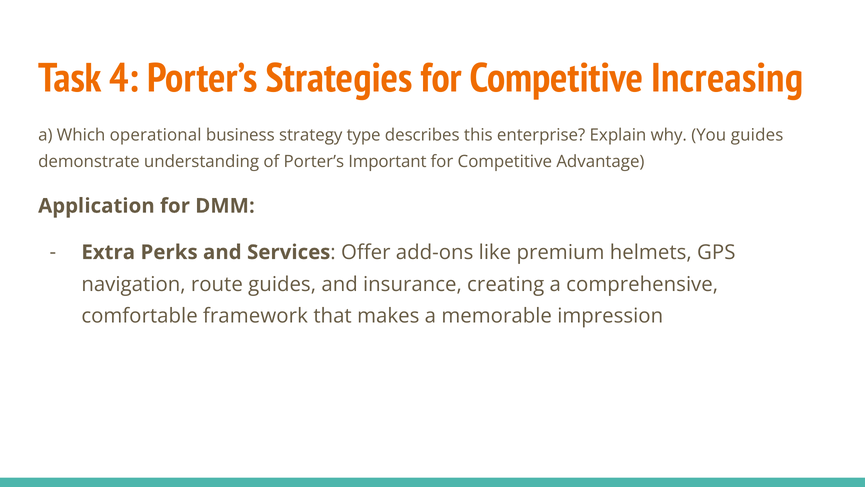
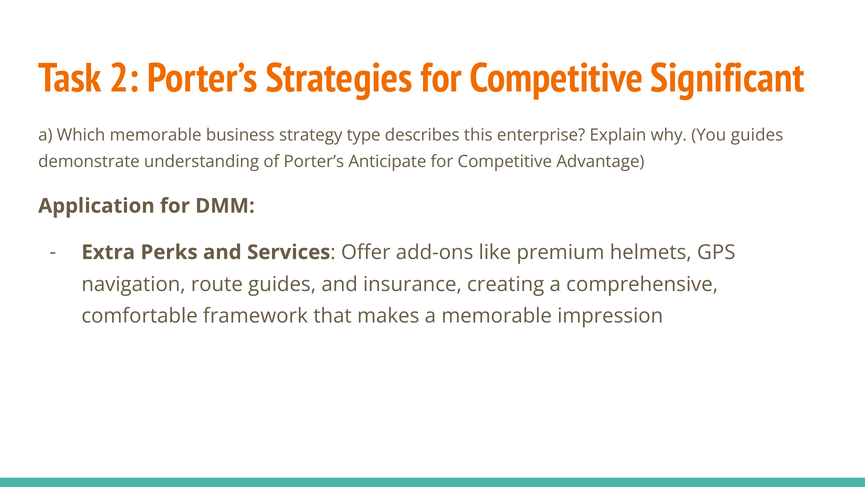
4: 4 -> 2
Increasing: Increasing -> Significant
Which operational: operational -> memorable
Important: Important -> Anticipate
